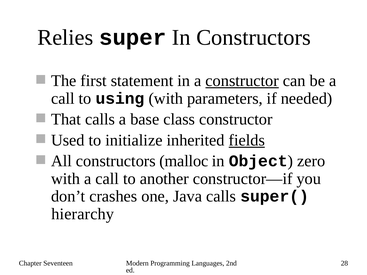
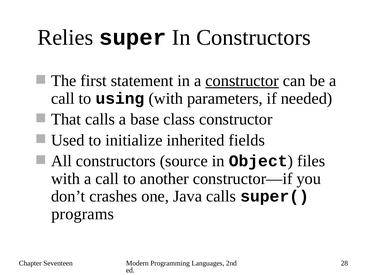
fields underline: present -> none
malloc: malloc -> source
zero: zero -> files
hierarchy: hierarchy -> programs
